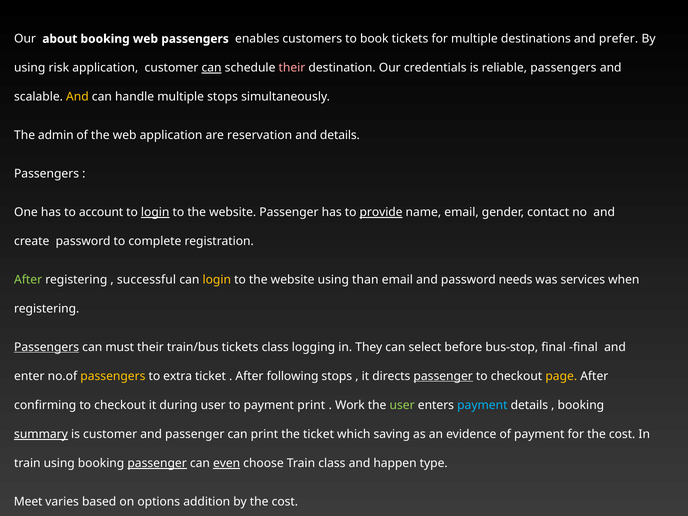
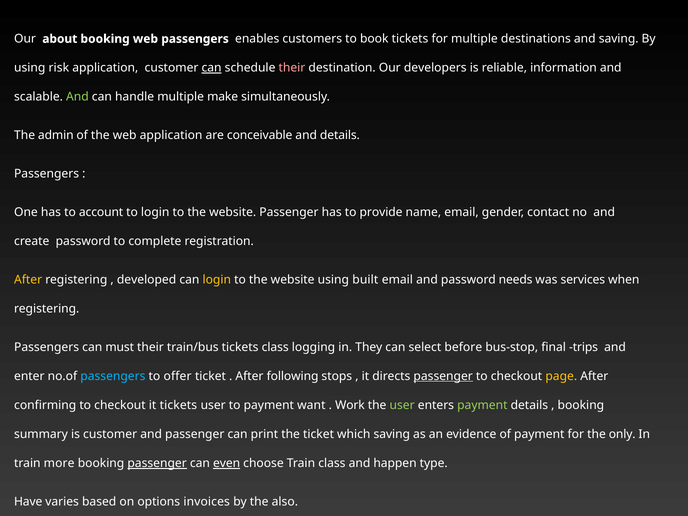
and prefer: prefer -> saving
credentials: credentials -> developers
reliable passengers: passengers -> information
And at (77, 97) colour: yellow -> light green
multiple stops: stops -> make
reservation: reservation -> conceivable
login at (155, 212) underline: present -> none
provide underline: present -> none
After at (28, 280) colour: light green -> yellow
successful at (147, 280): successful -> developed
than: than -> built
Passengers at (47, 347) underline: present -> none
final final: final -> trips
passengers at (113, 376) colour: yellow -> light blue
extra: extra -> offer
it during: during -> tickets
payment print: print -> want
payment at (482, 405) colour: light blue -> light green
summary underline: present -> none
for the cost: cost -> only
train using: using -> more
Meet: Meet -> Have
addition: addition -> invoices
by the cost: cost -> also
